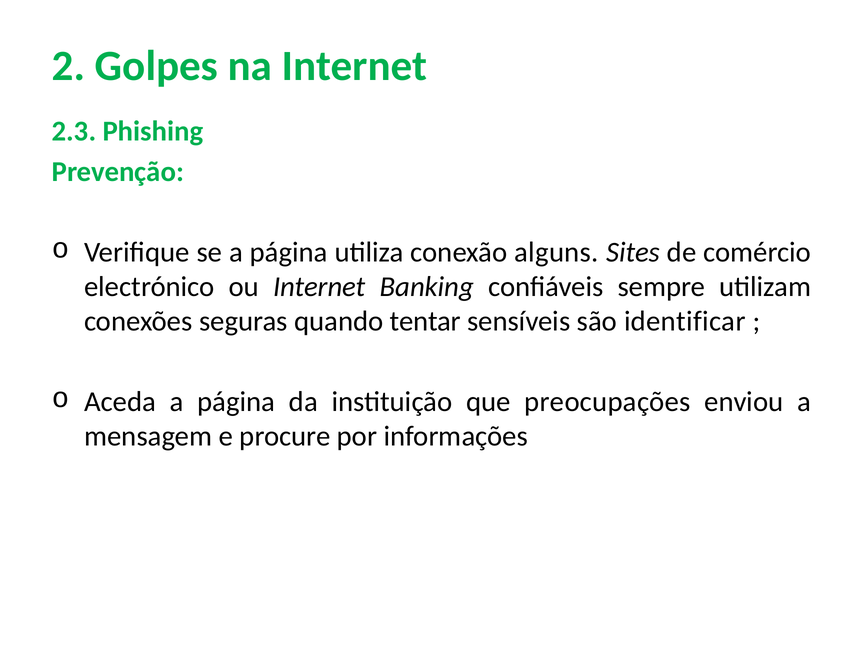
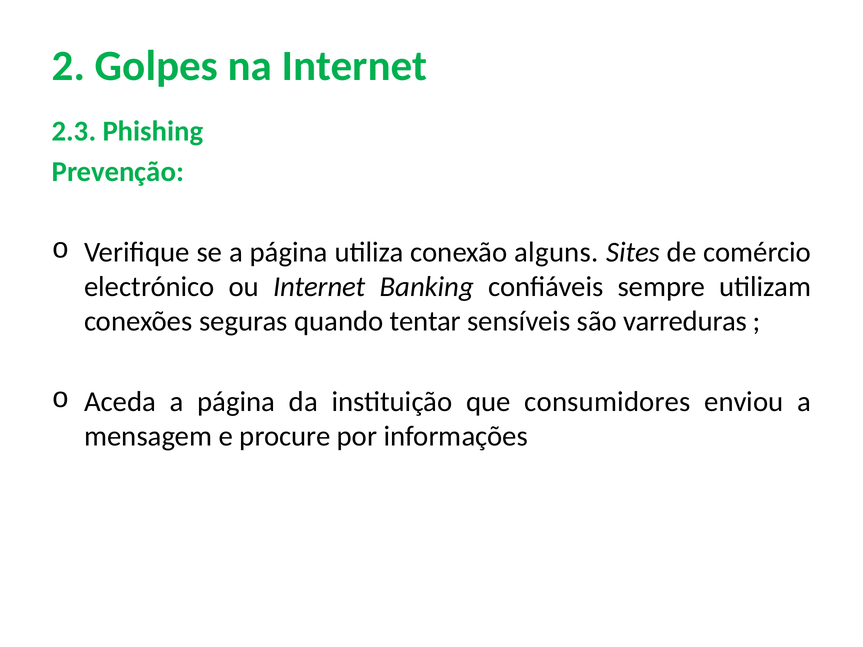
identificar: identificar -> varreduras
preocupações: preocupações -> consumidores
